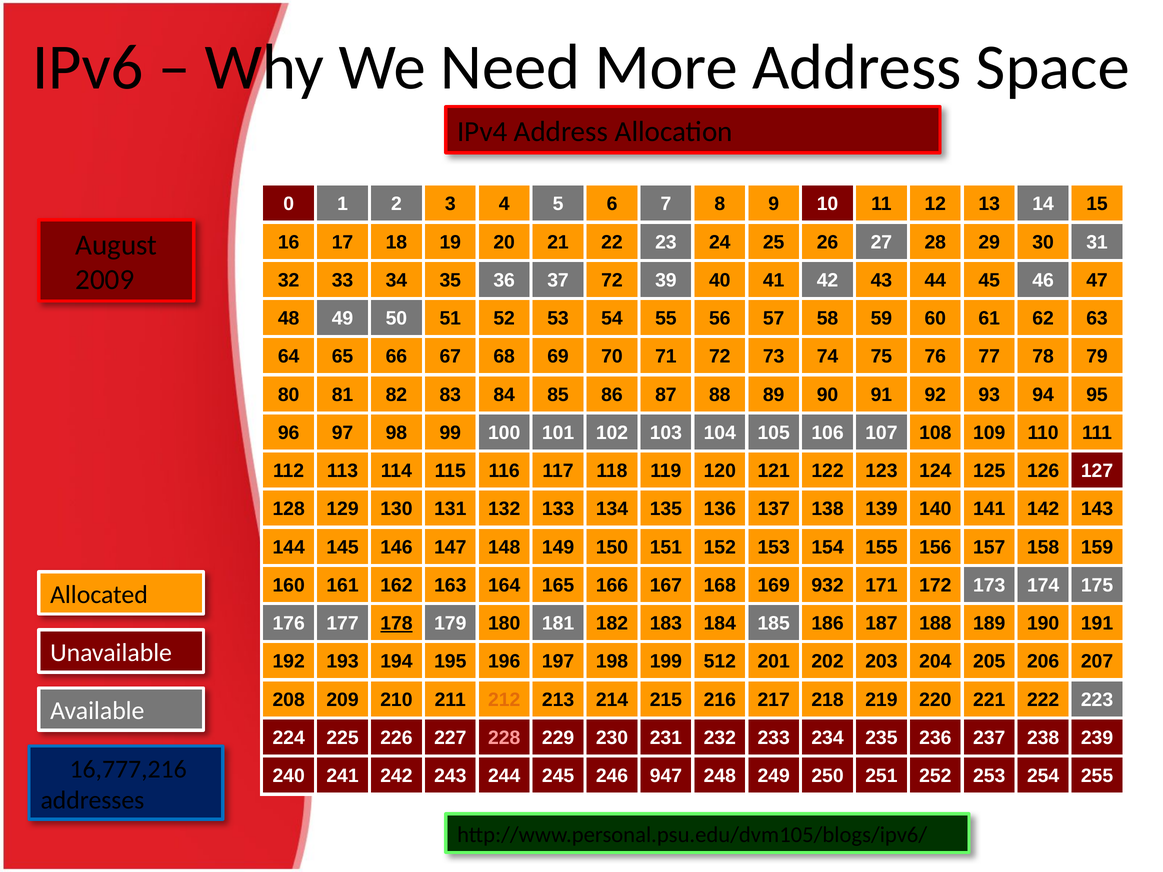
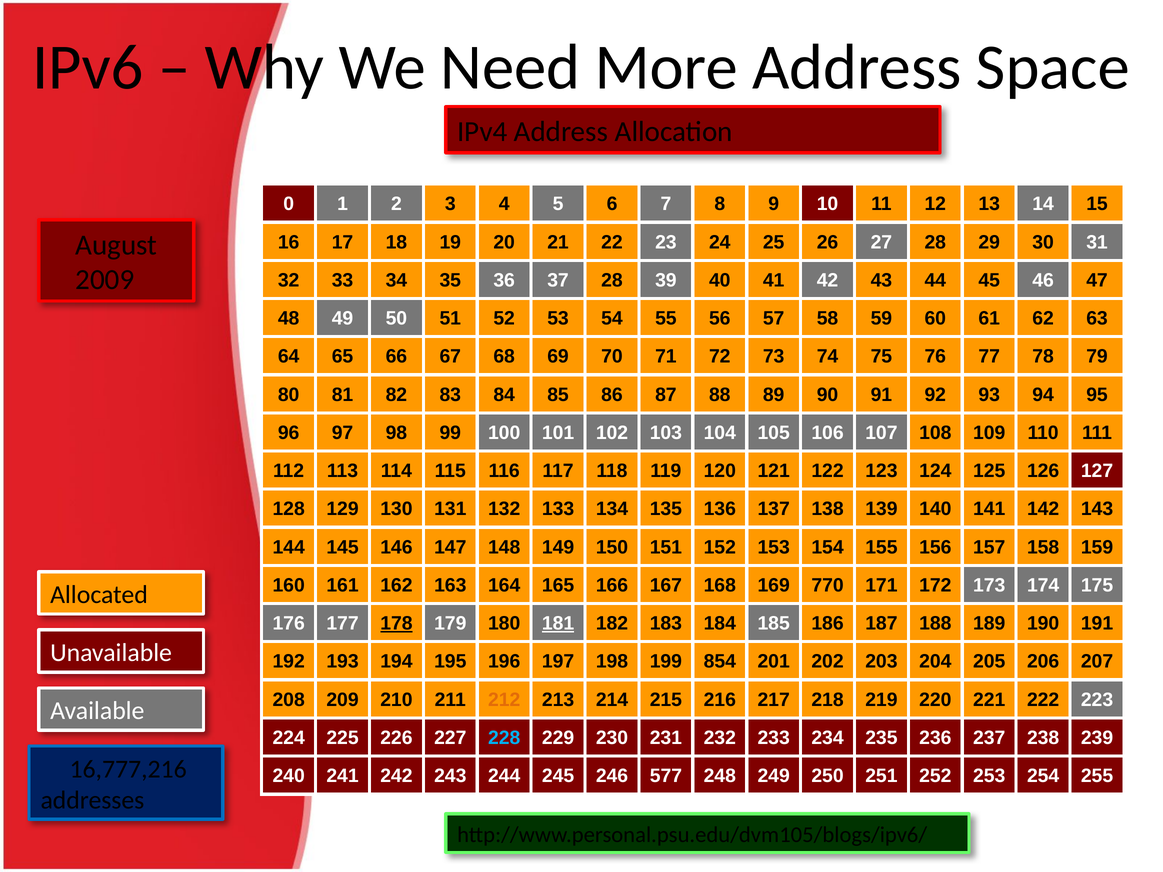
37 72: 72 -> 28
932: 932 -> 770
181 underline: none -> present
512: 512 -> 854
228 colour: pink -> light blue
947: 947 -> 577
